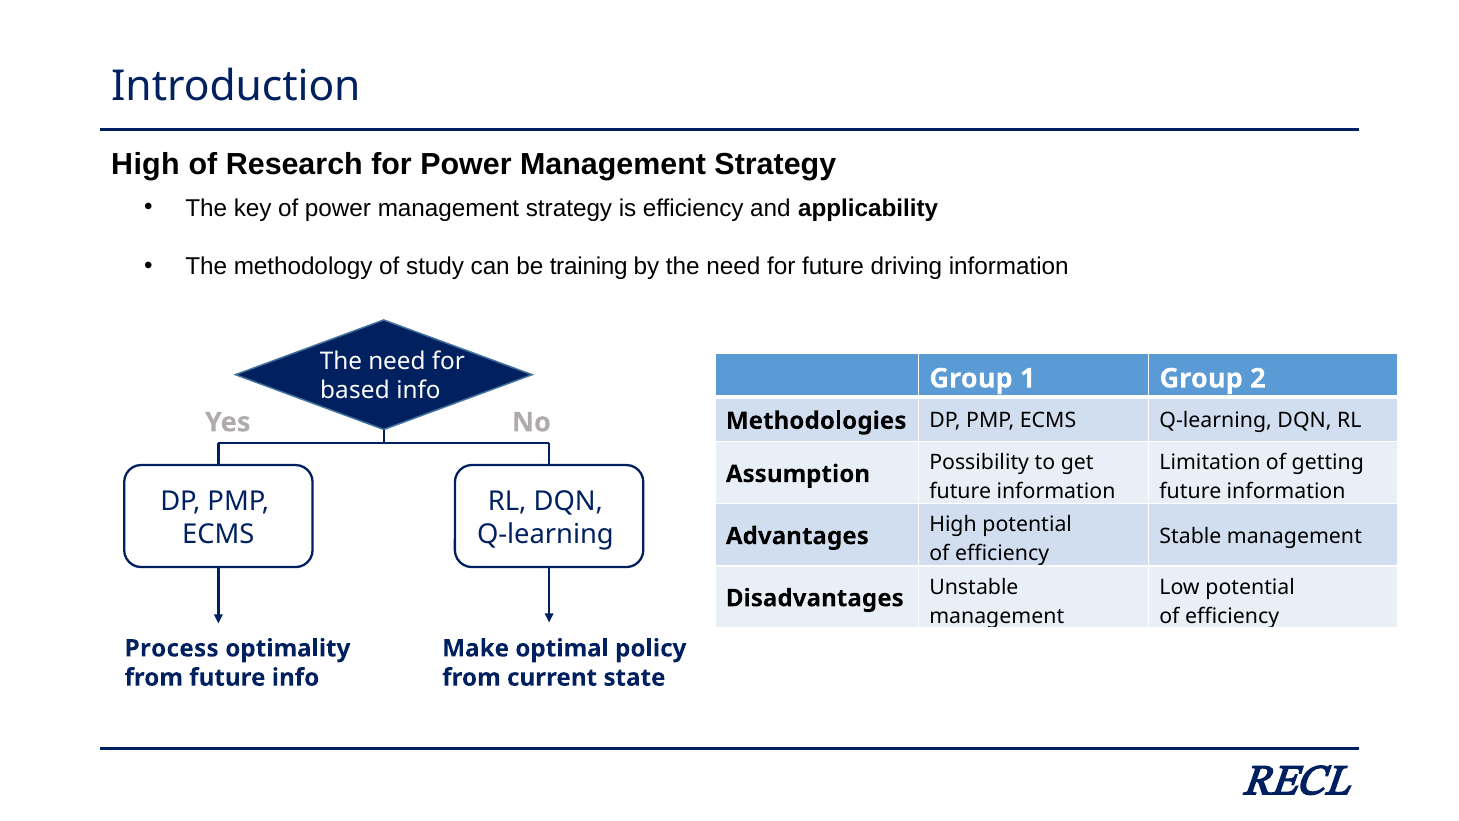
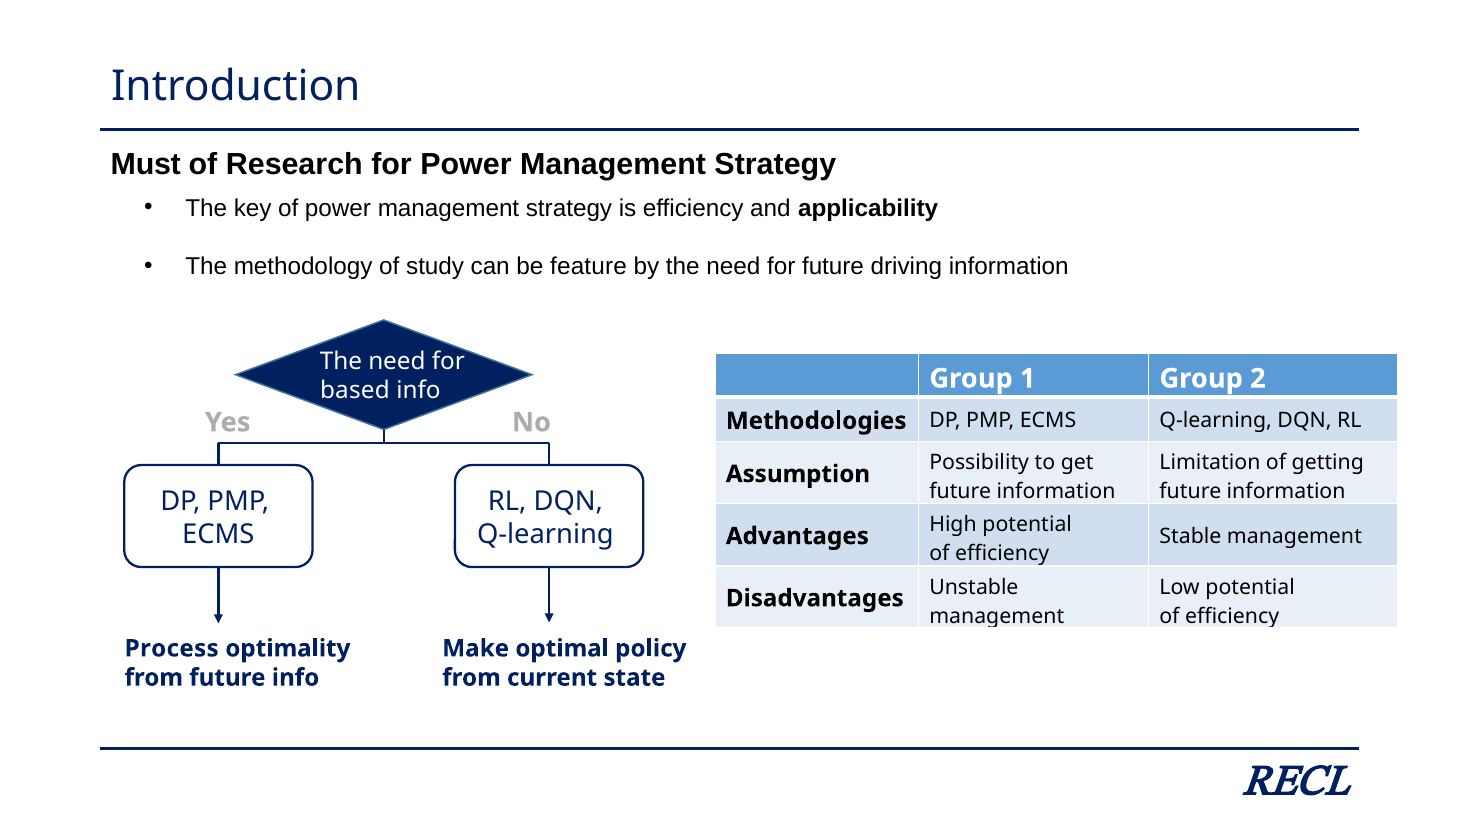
High at (145, 164): High -> Must
training: training -> feature
